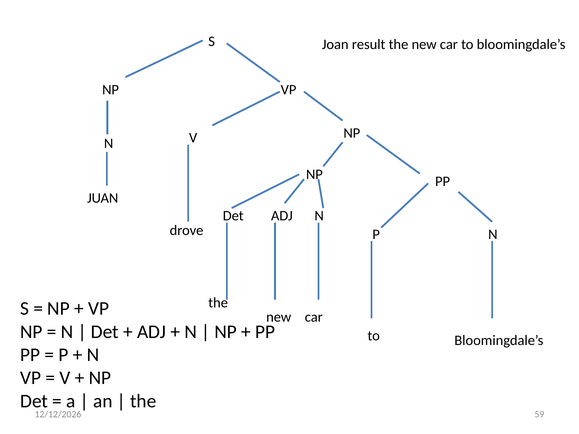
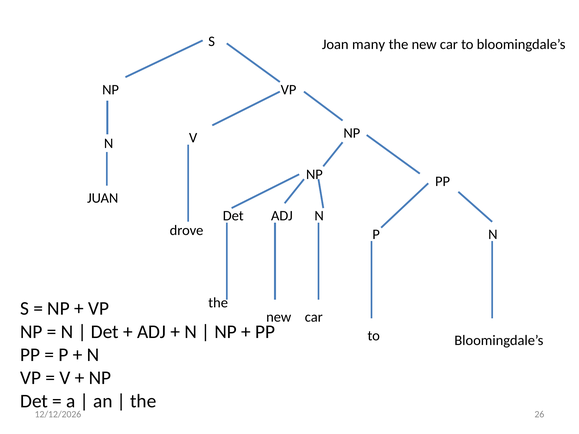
result: result -> many
59: 59 -> 26
